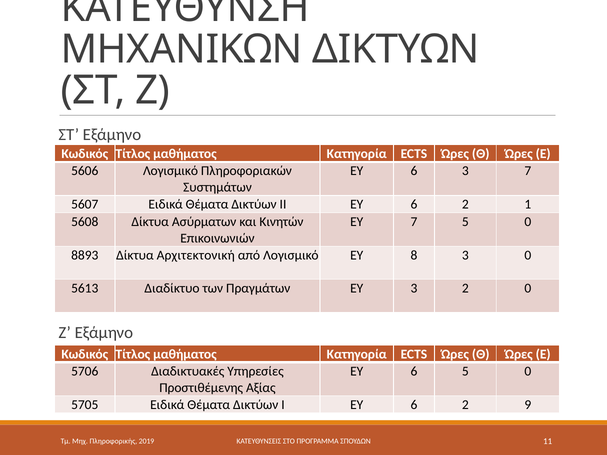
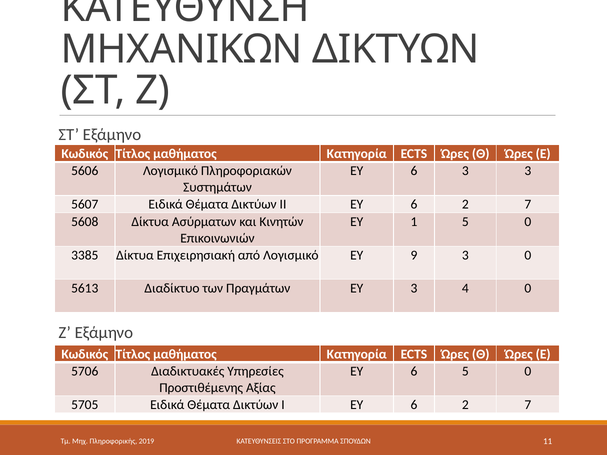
3 7: 7 -> 3
1 at (528, 205): 1 -> 7
ΕΥ 7: 7 -> 1
8893: 8893 -> 3385
Αρχιτεκτονική: Αρχιτεκτονική -> Επιχειρησιακή
8: 8 -> 9
3 2: 2 -> 4
9 at (528, 405): 9 -> 7
